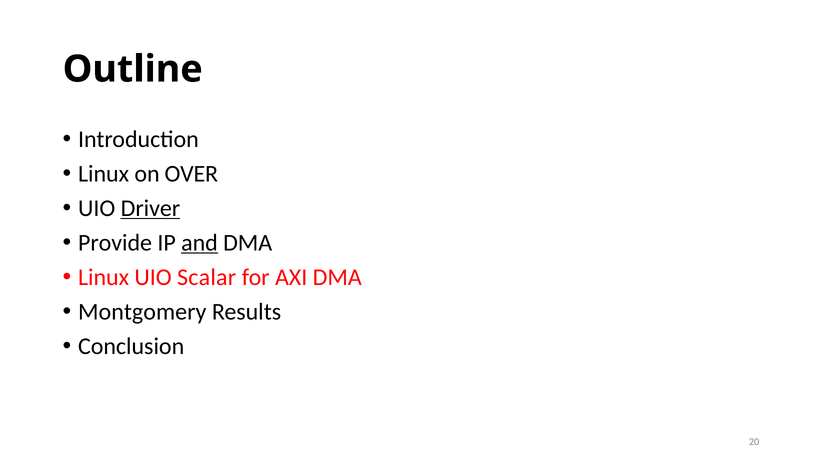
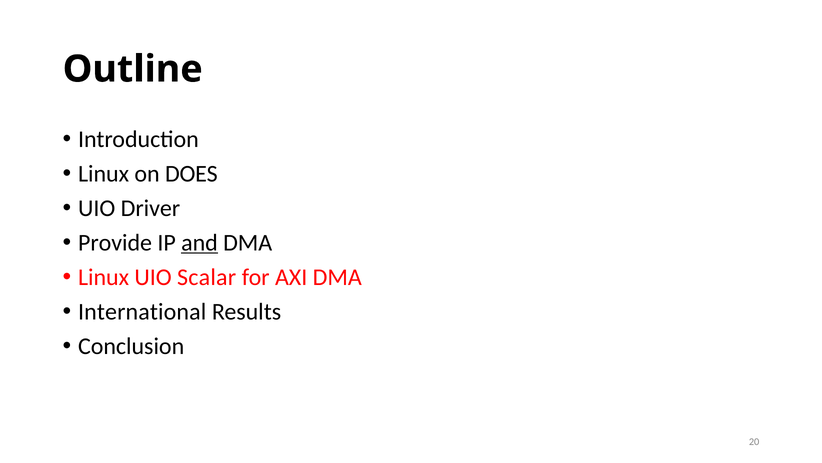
OVER: OVER -> DOES
Driver underline: present -> none
Montgomery: Montgomery -> International
